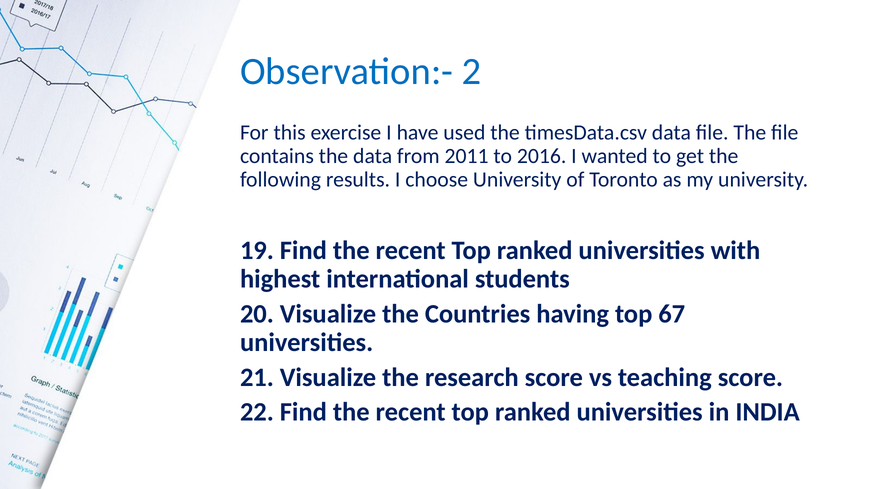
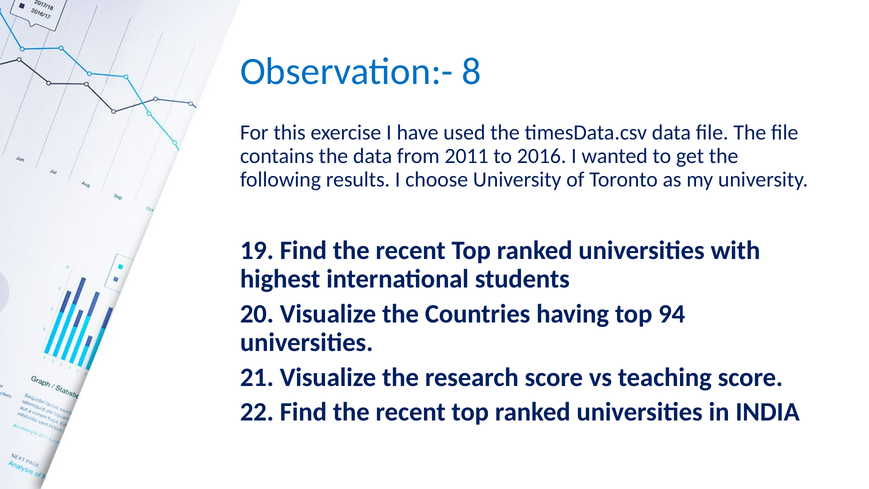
2: 2 -> 8
67: 67 -> 94
